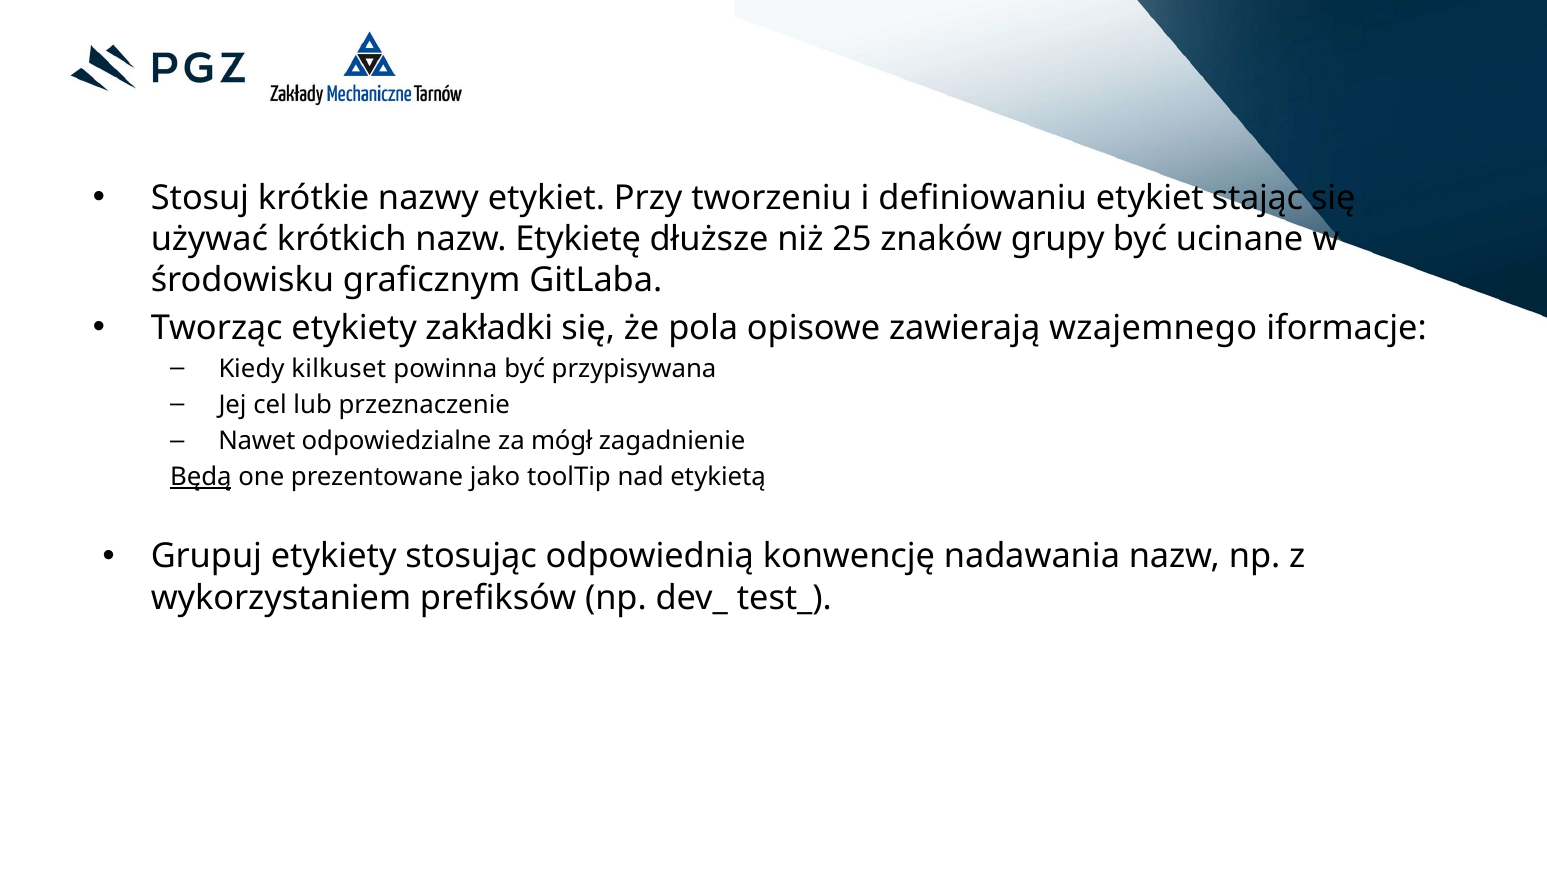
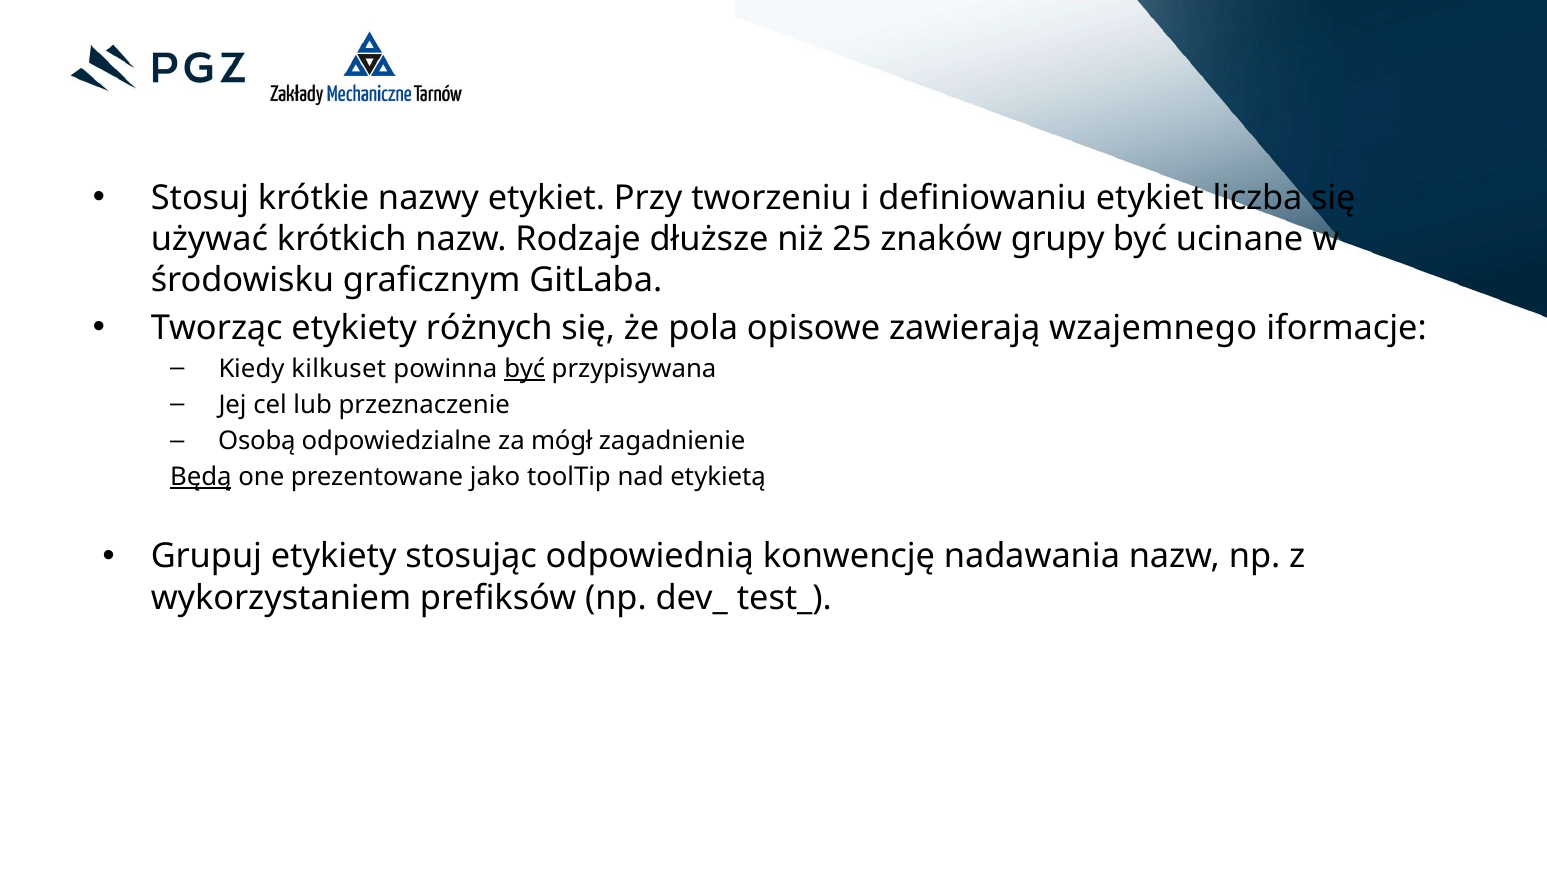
stając: stając -> liczba
Etykietę: Etykietę -> Rodzaje
zakładki: zakładki -> różnych
być at (525, 369) underline: none -> present
Nawet: Nawet -> Osobą
